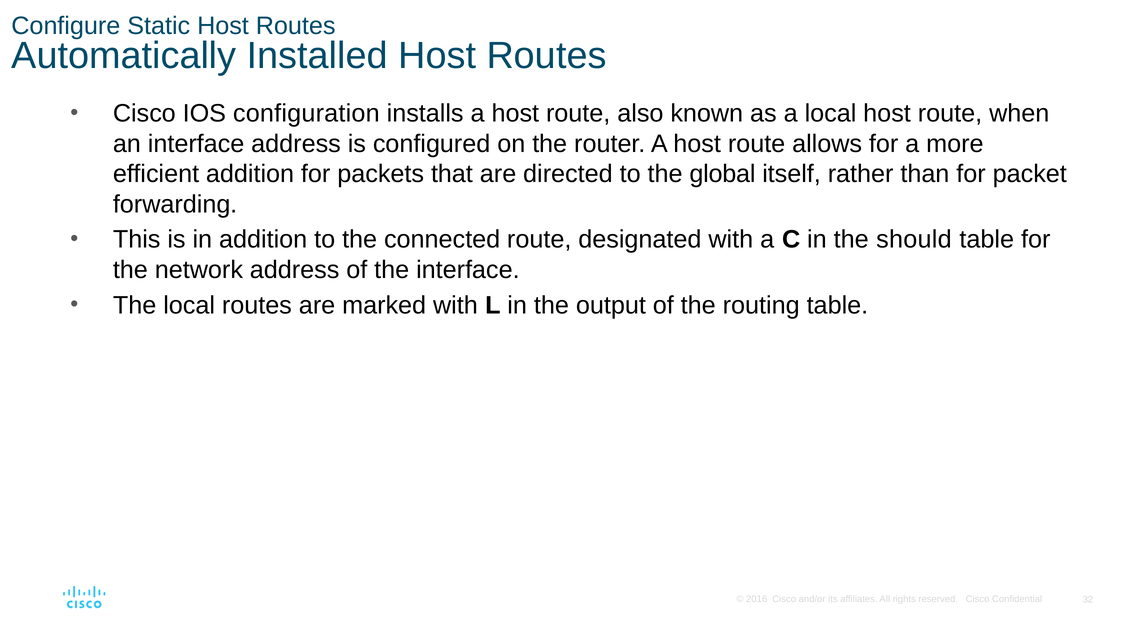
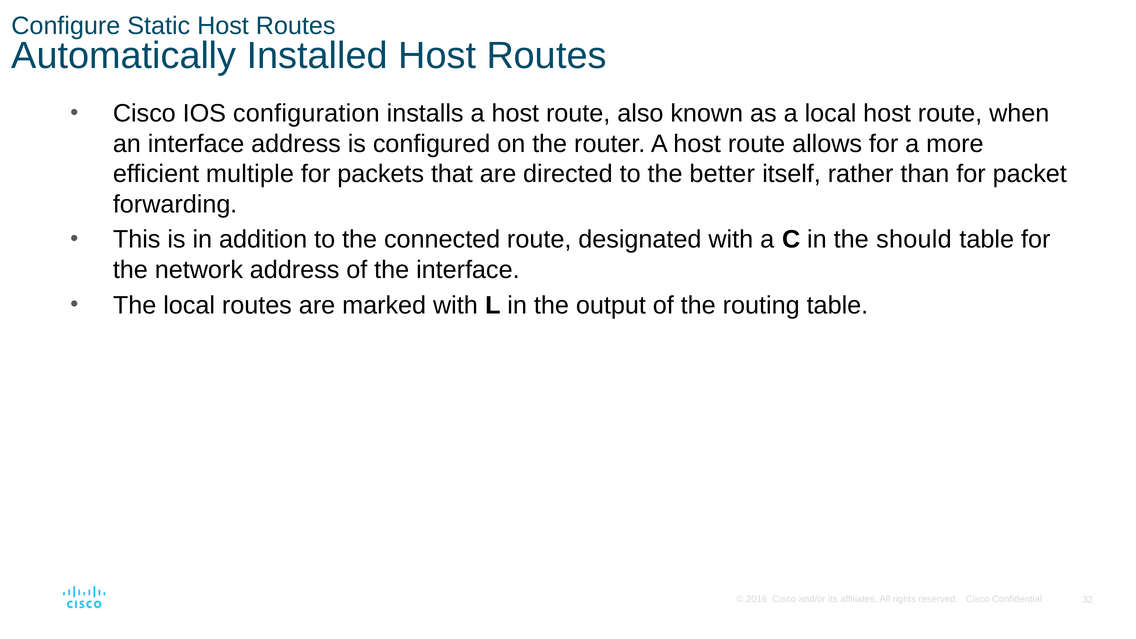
efficient addition: addition -> multiple
global: global -> better
